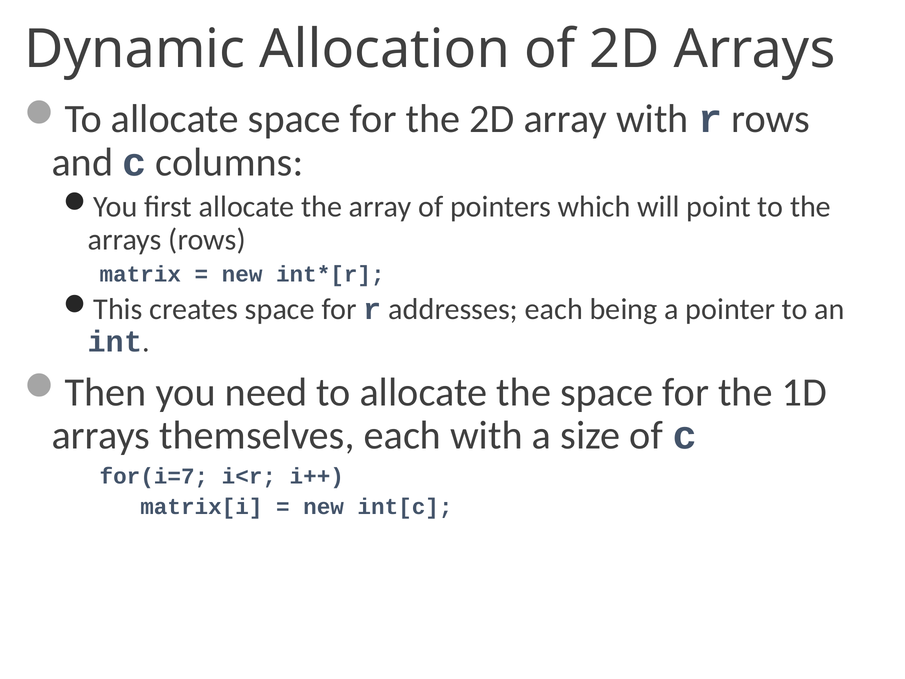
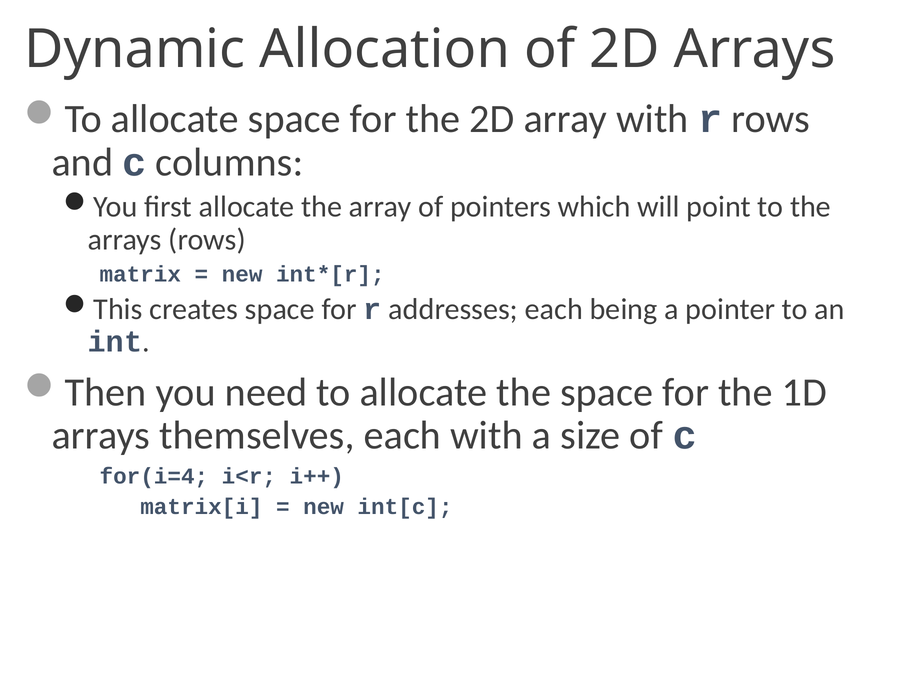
for(i=7: for(i=7 -> for(i=4
